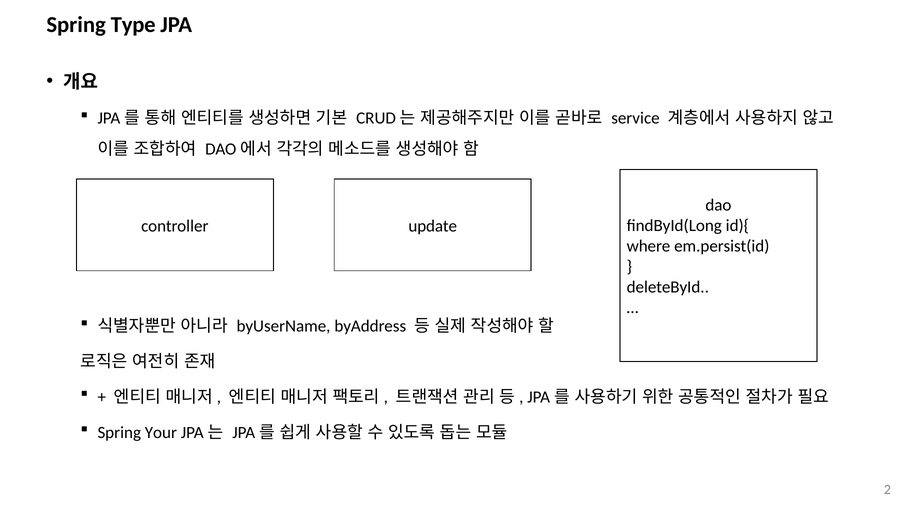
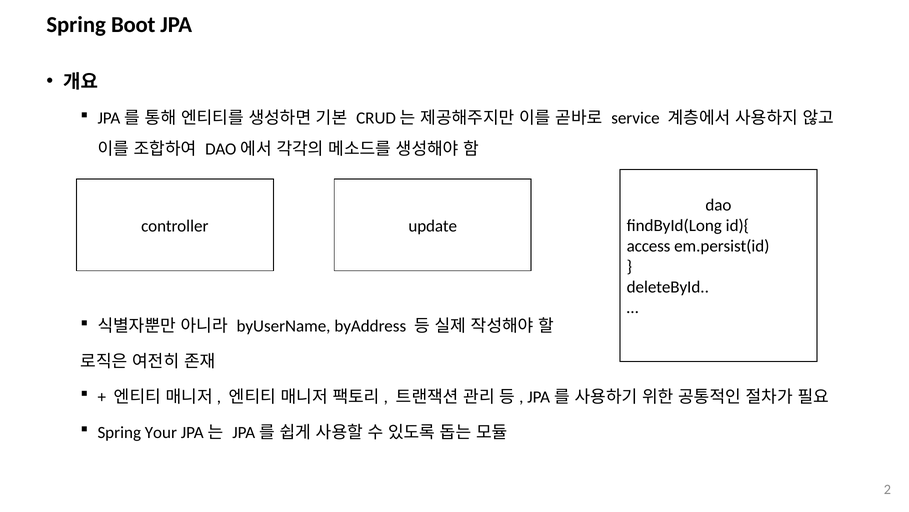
Type: Type -> Boot
where: where -> access
